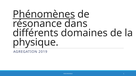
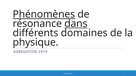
dans underline: none -> present
